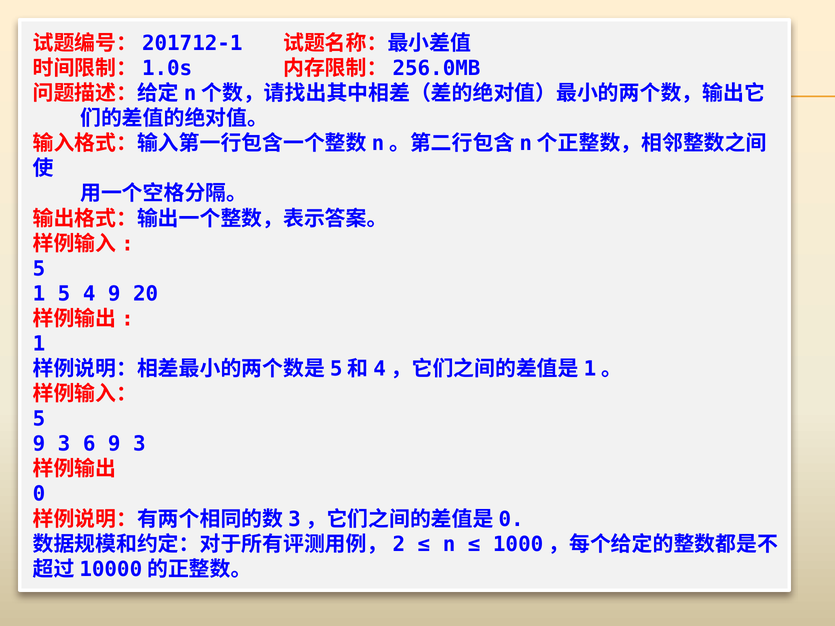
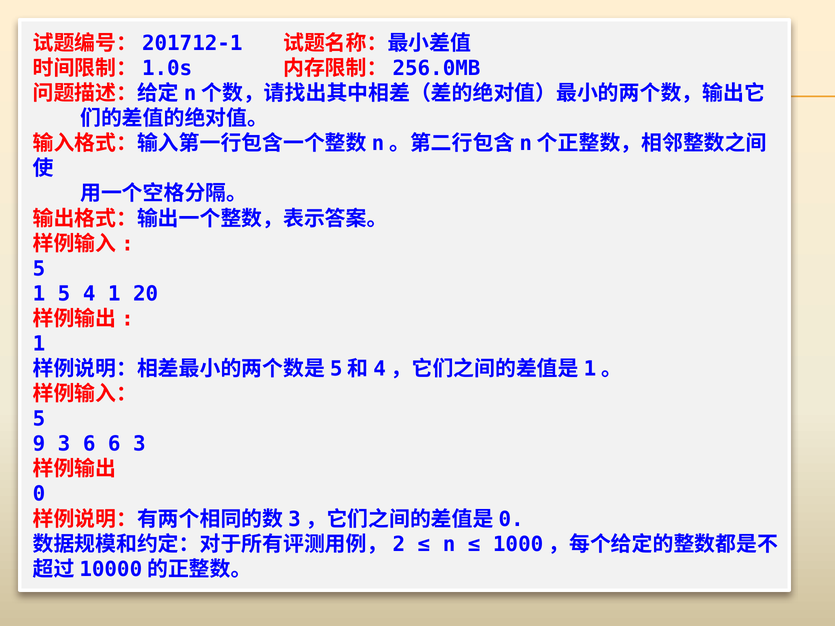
4 9: 9 -> 1
6 9: 9 -> 6
